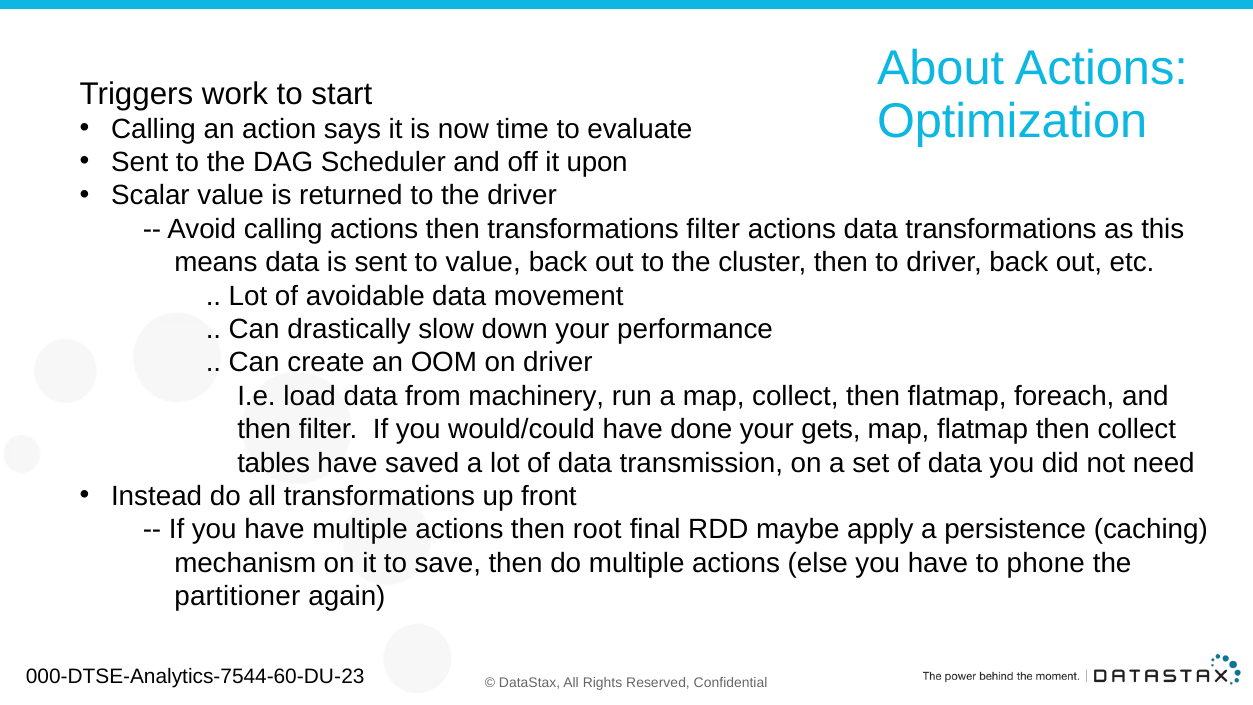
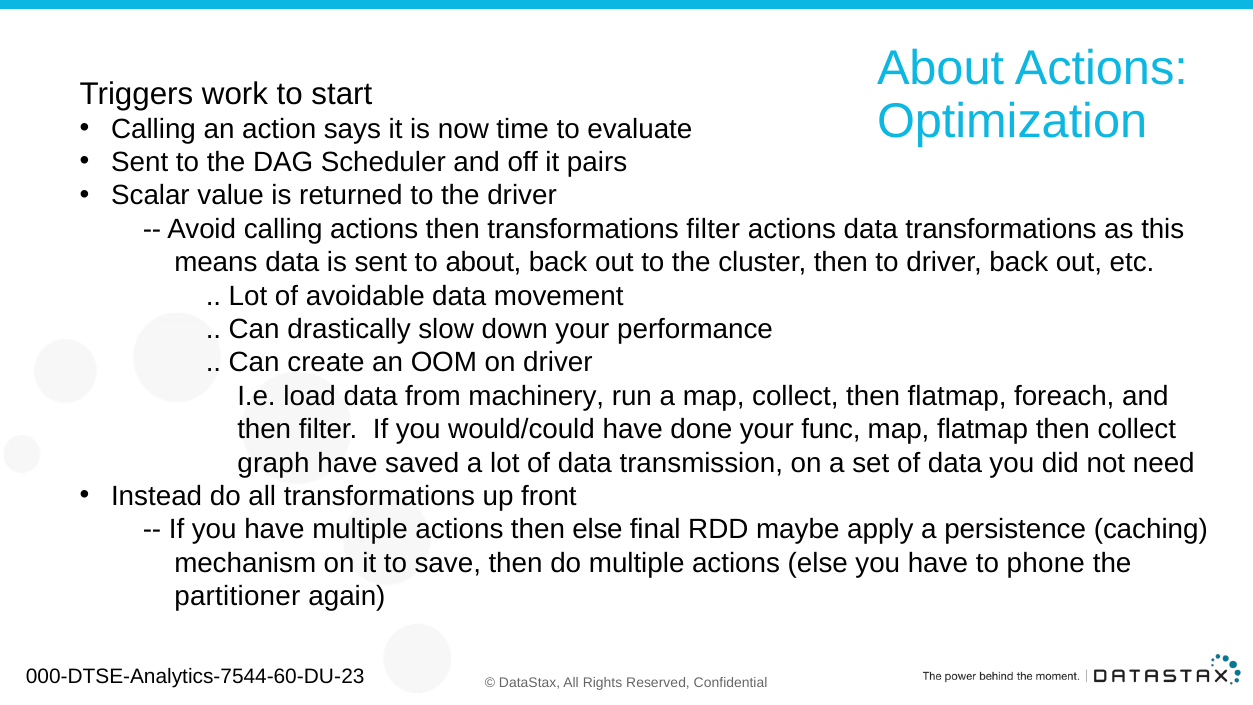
upon: upon -> pairs
to value: value -> about
gets: gets -> func
tables: tables -> graph
then root: root -> else
